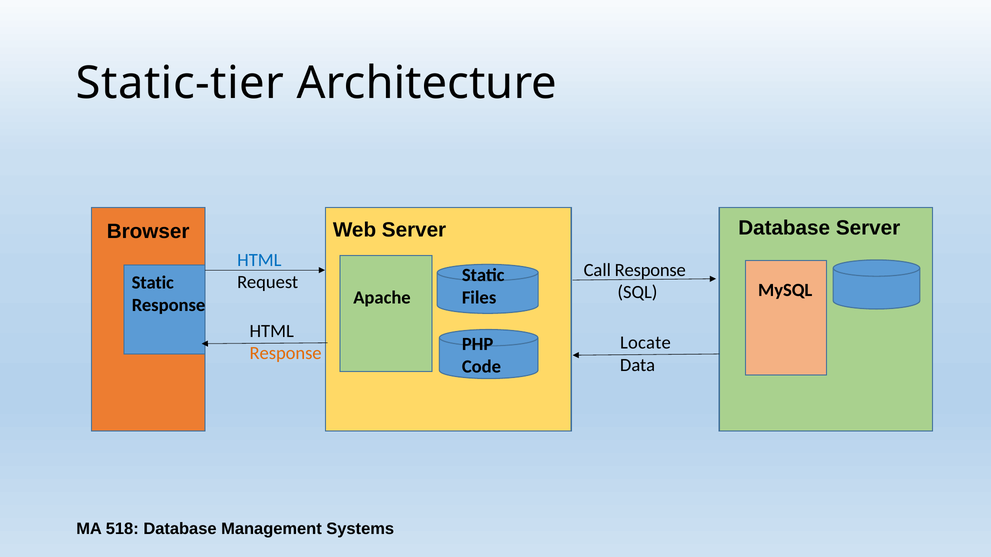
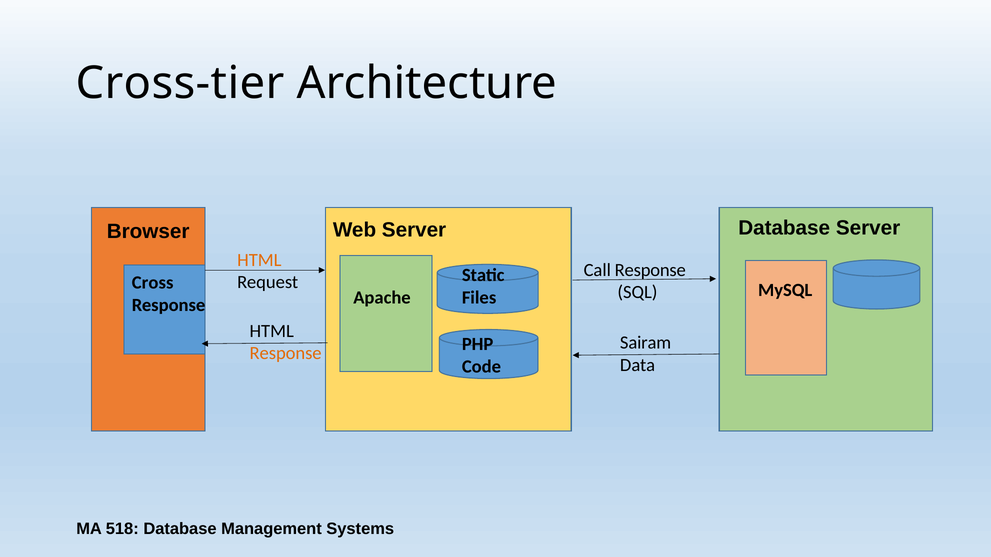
Static-tier: Static-tier -> Cross-tier
HTML at (259, 260) colour: blue -> orange
Static at (153, 283): Static -> Cross
Locate: Locate -> Sairam
